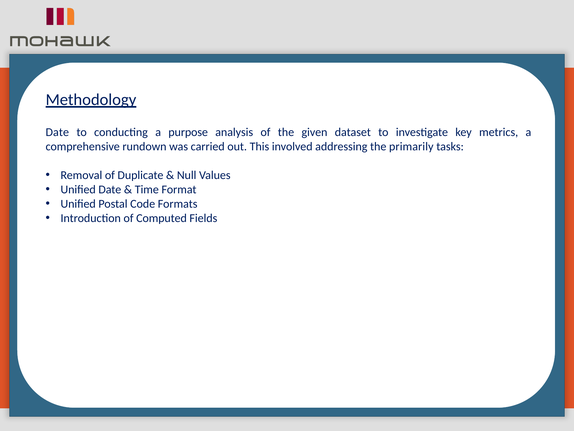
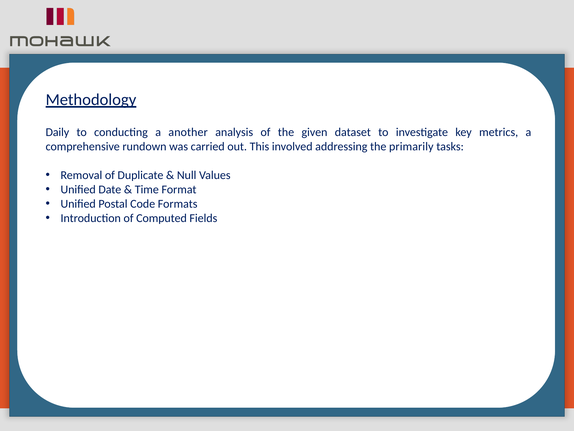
Date at (57, 132): Date -> Daily
purpose: purpose -> another
